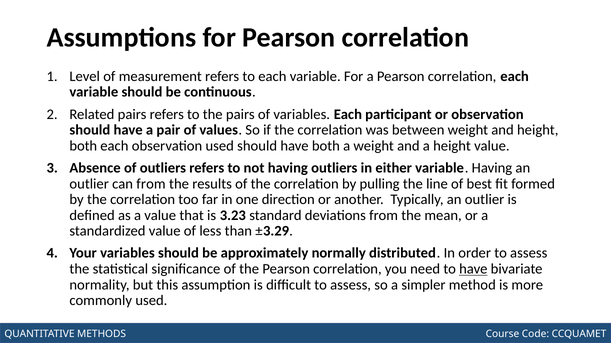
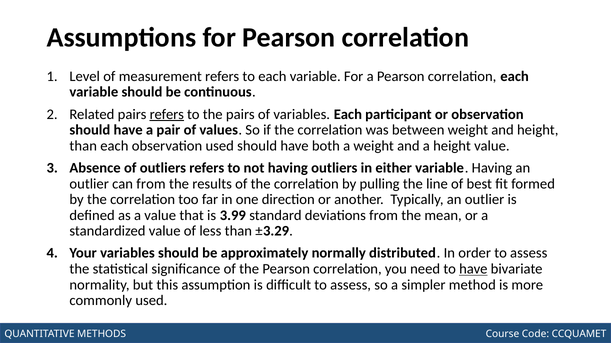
refers at (167, 115) underline: none -> present
both at (83, 146): both -> than
3.23: 3.23 -> 3.99
